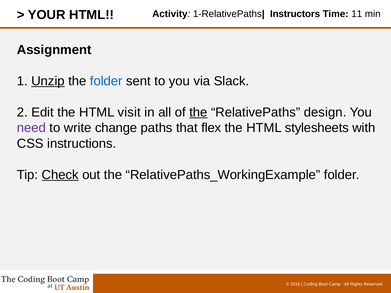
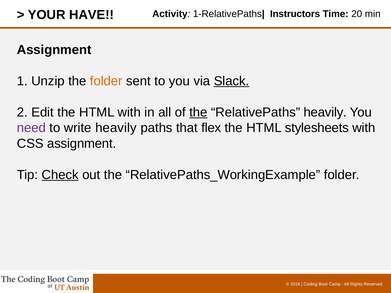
YOUR HTML: HTML -> HAVE
11: 11 -> 20
Unzip underline: present -> none
folder at (106, 81) colour: blue -> orange
Slack underline: none -> present
HTML visit: visit -> with
RelativePaths design: design -> heavily
write change: change -> heavily
CSS instructions: instructions -> assignment
